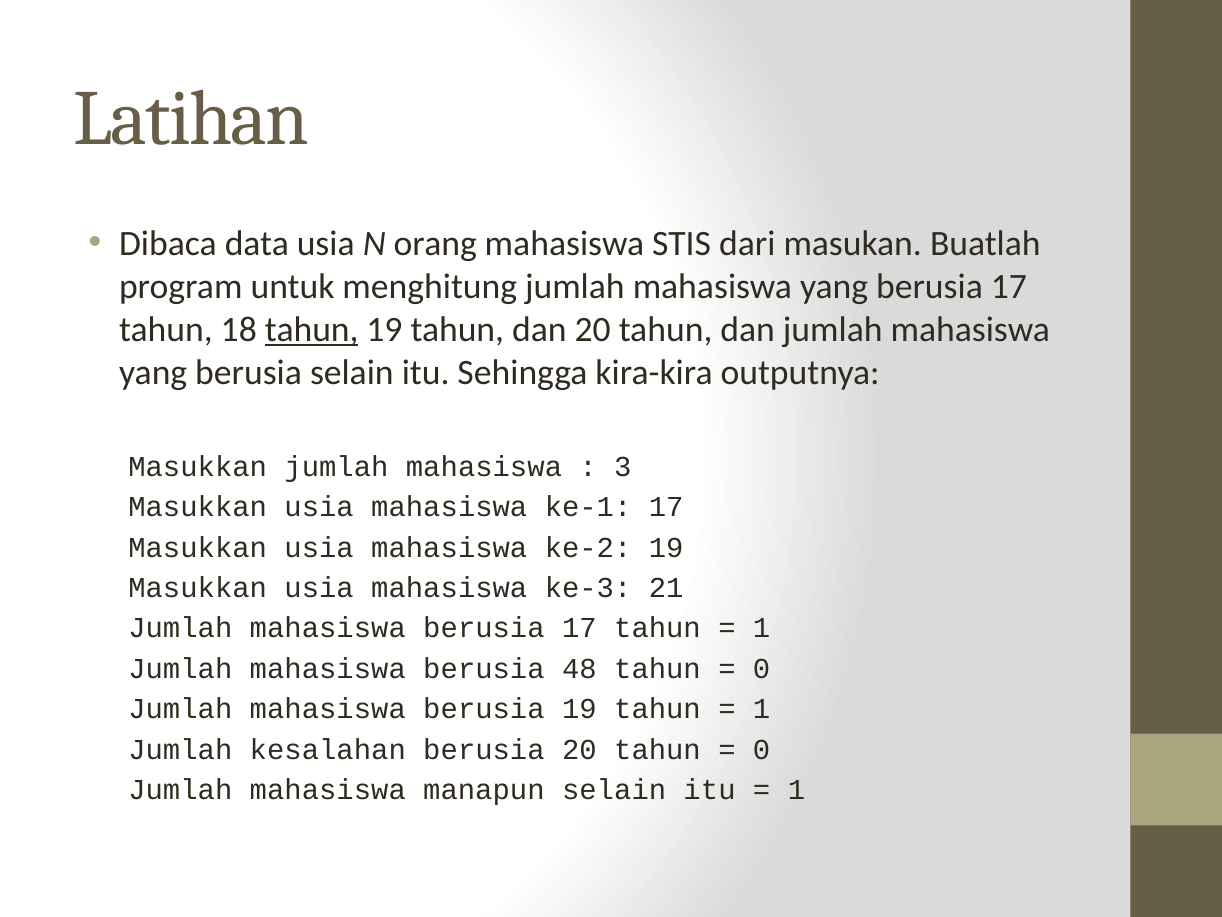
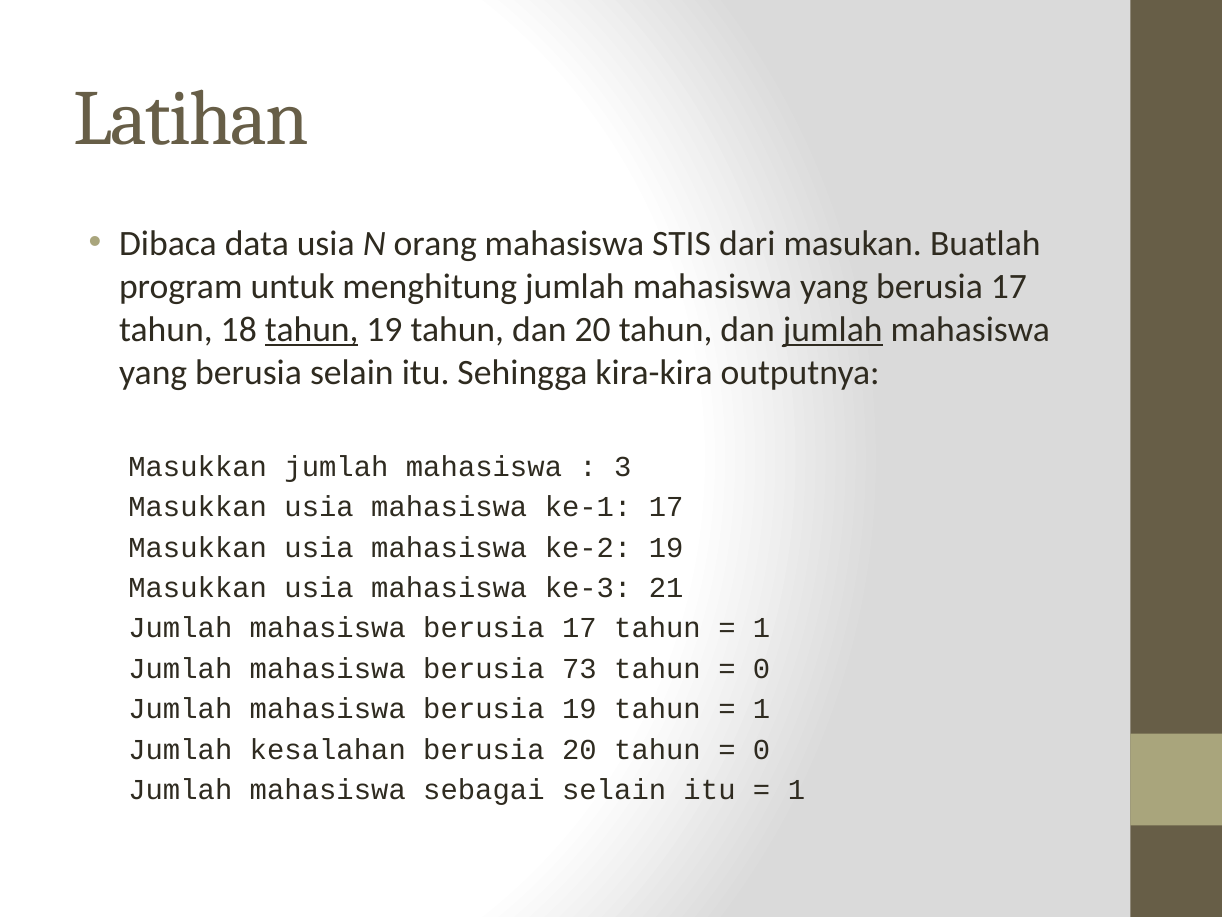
jumlah at (833, 329) underline: none -> present
48: 48 -> 73
manapun: manapun -> sebagai
